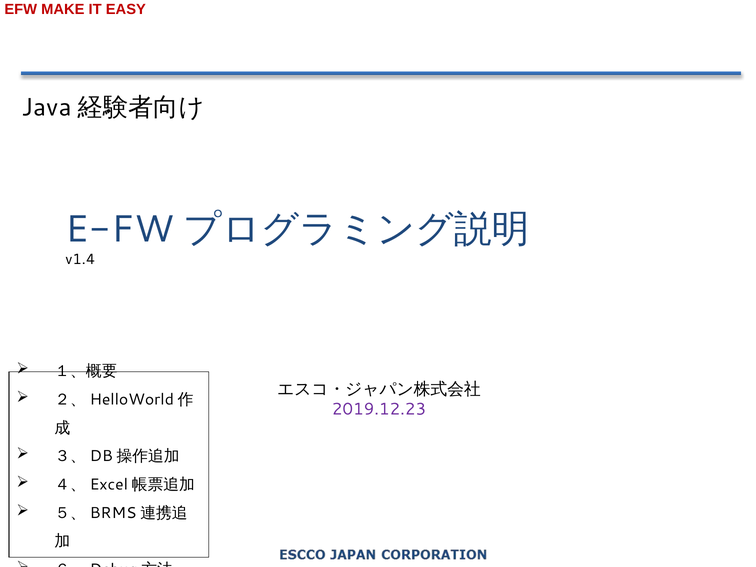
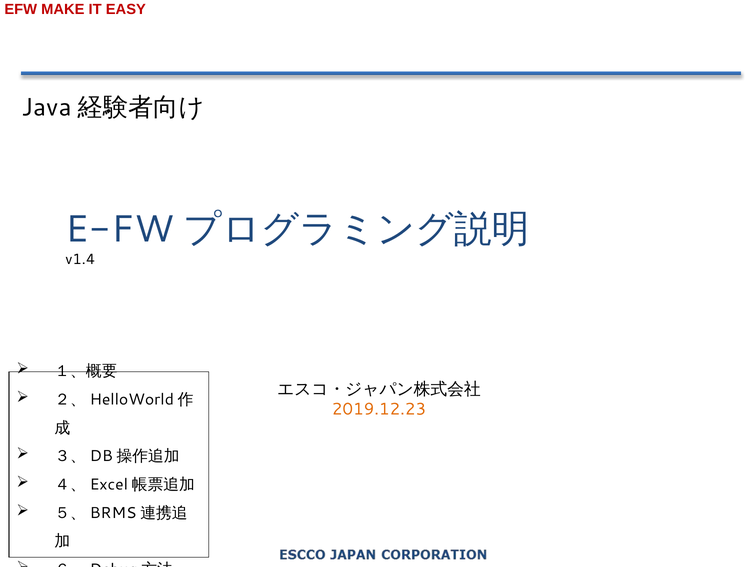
2019.12.23 colour: purple -> orange
